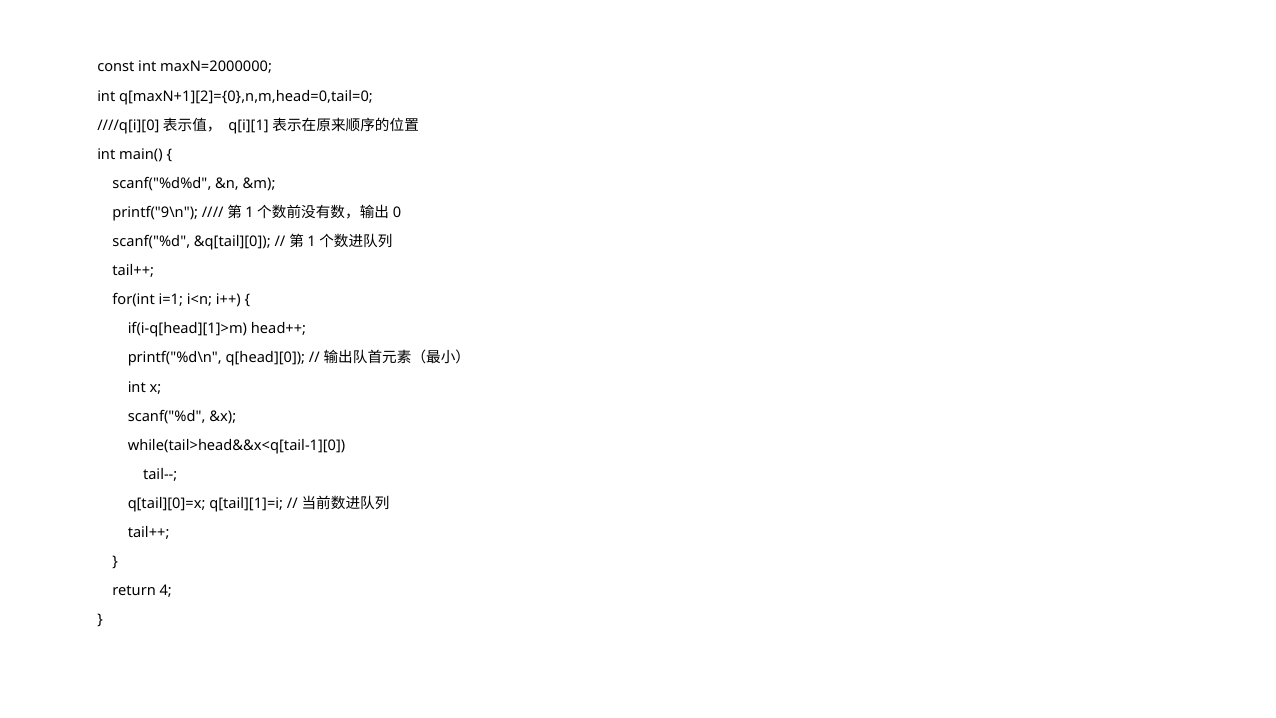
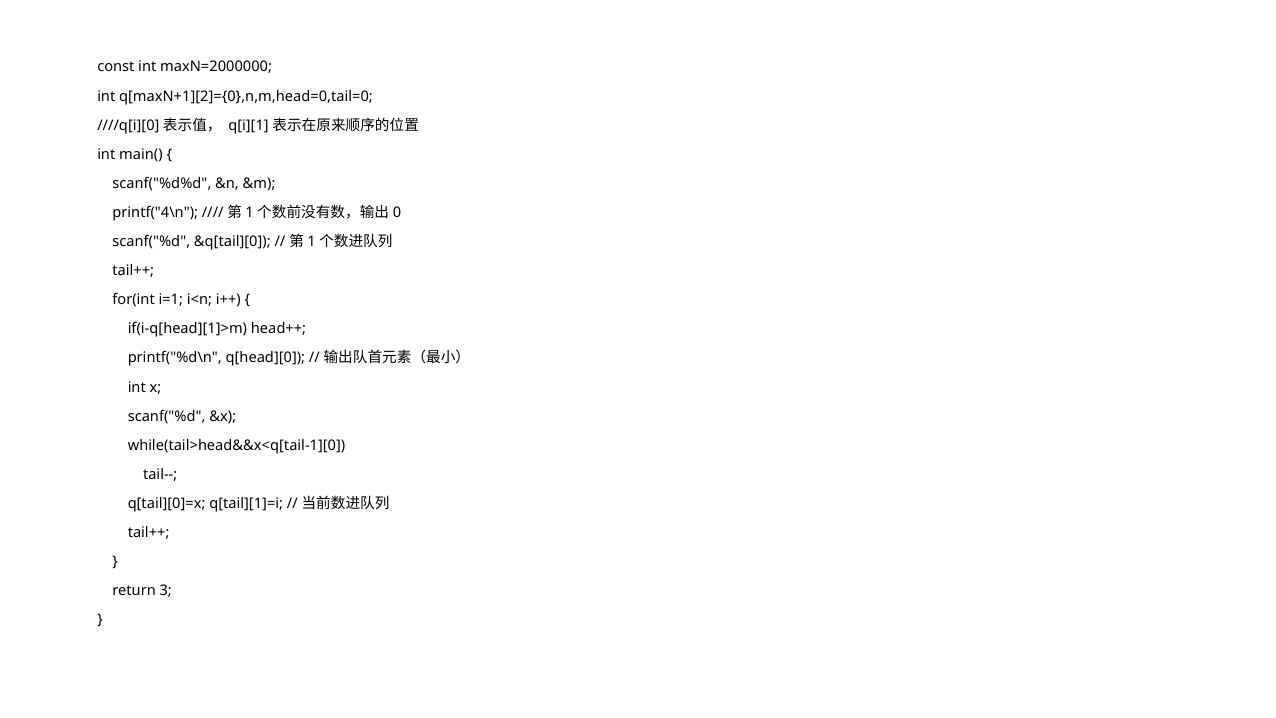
printf("9\n: printf("9\n -> printf("4\n
4: 4 -> 3
